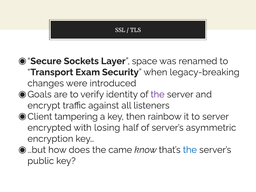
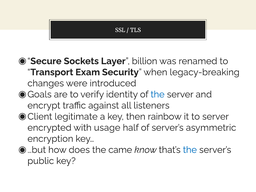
space: space -> billion
the at (158, 94) colour: purple -> blue
tampering: tampering -> legitimate
losing: losing -> usage
